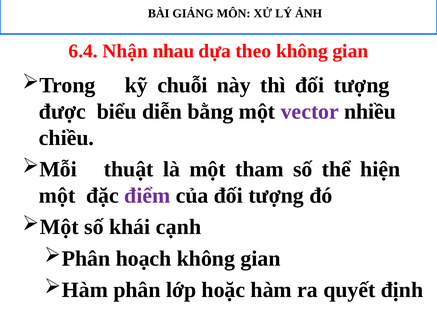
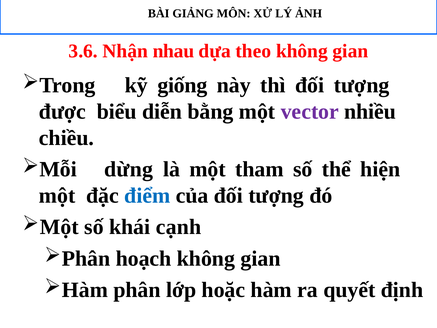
6.4: 6.4 -> 3.6
chuỗi: chuỗi -> giống
thuật: thuật -> dừng
điểm colour: purple -> blue
